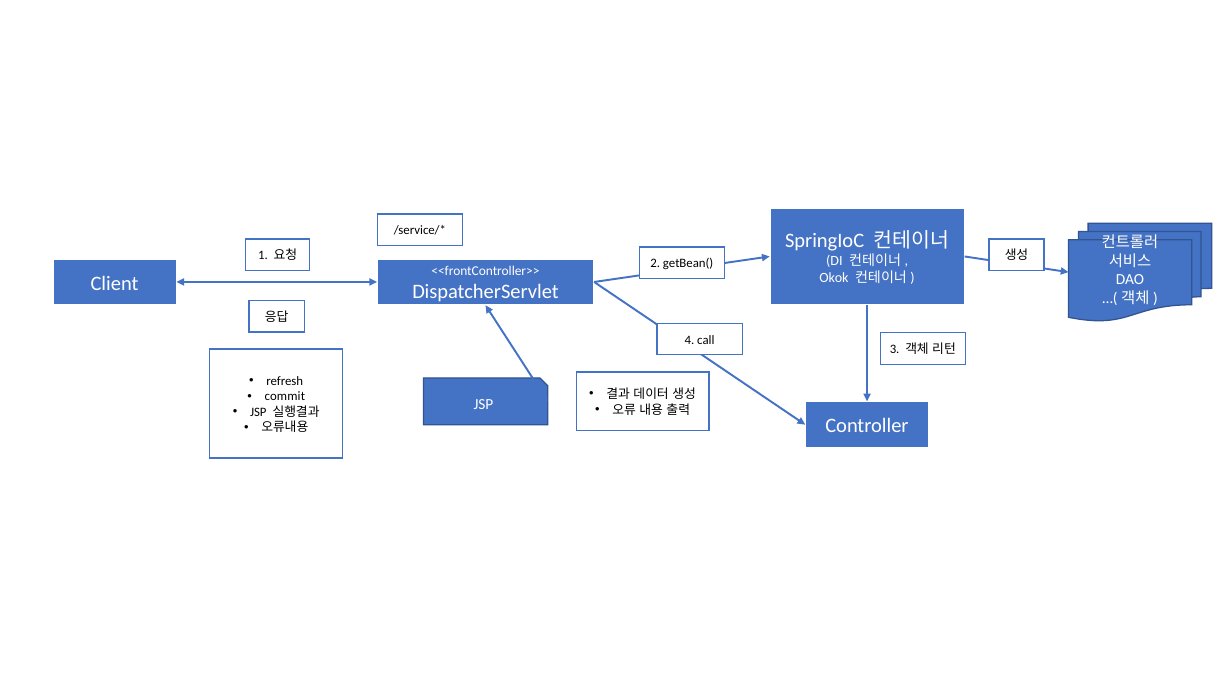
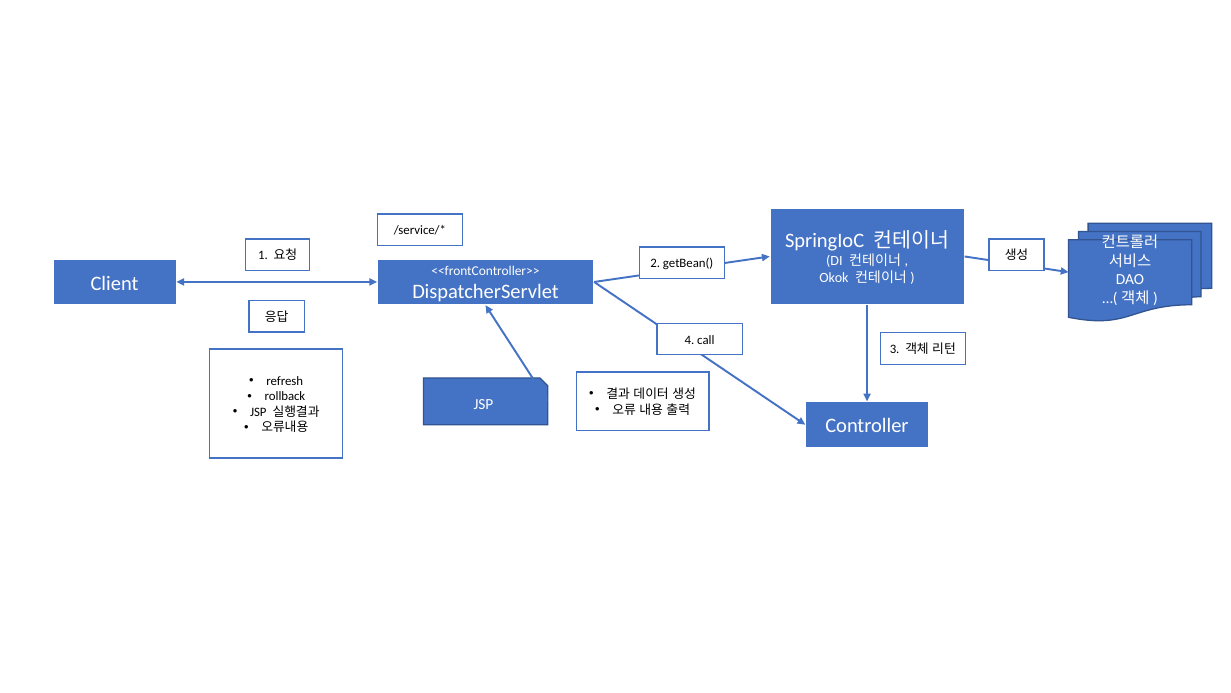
commit: commit -> rollback
